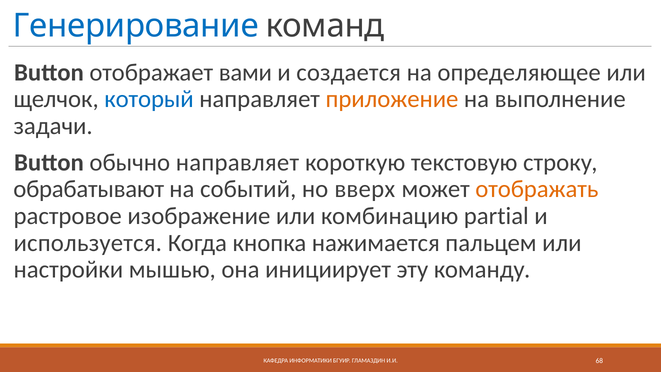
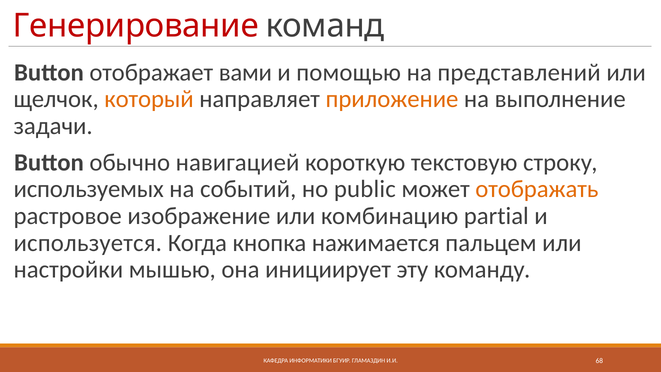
Генерирование colour: blue -> red
создается: создается -> помощью
определяющее: определяющее -> представлений
который colour: blue -> orange
обычно направляет: направляет -> навигацией
обрабатывают: обрабатывают -> используемых
вверх: вверх -> public
